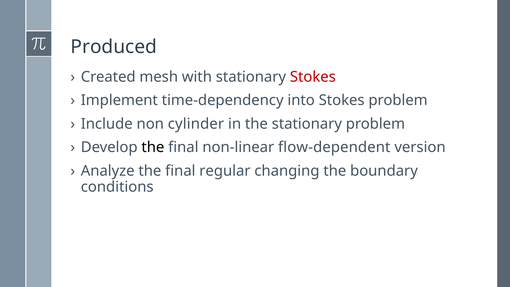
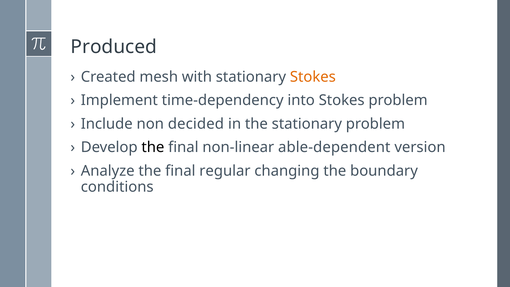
Stokes at (313, 77) colour: red -> orange
cylinder: cylinder -> decided
flow-dependent: flow-dependent -> able-dependent
